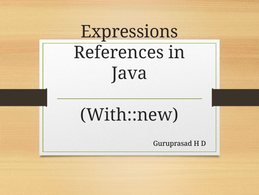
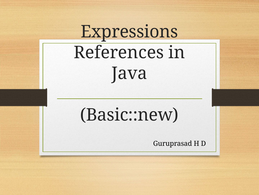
With::new: With::new -> Basic::new
